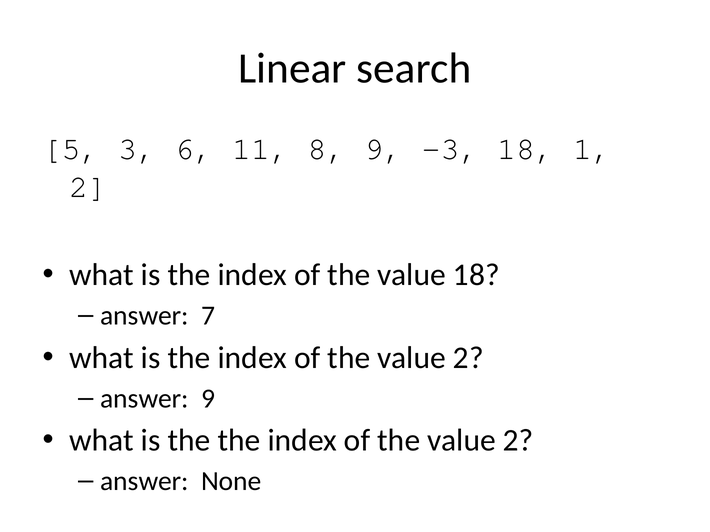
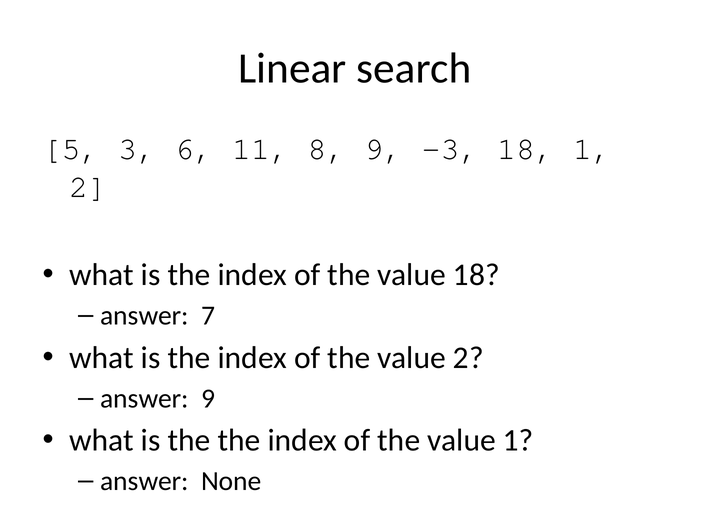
2 at (518, 441): 2 -> 1
